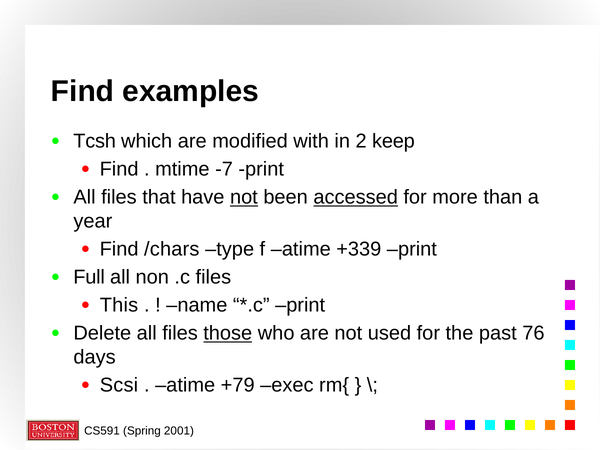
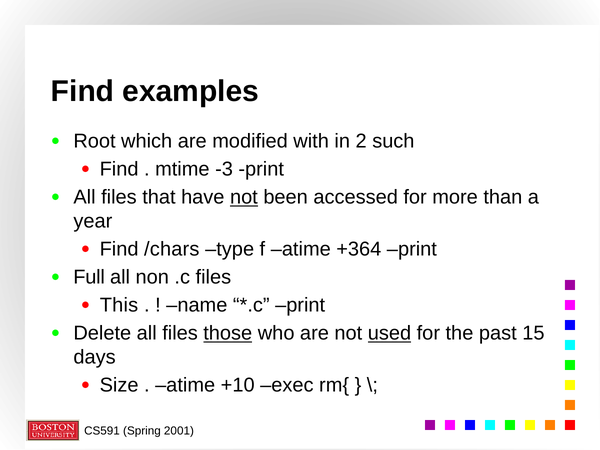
Tcsh: Tcsh -> Root
keep: keep -> such
-7: -7 -> -3
accessed underline: present -> none
+339: +339 -> +364
used underline: none -> present
76: 76 -> 15
Scsi: Scsi -> Size
+79: +79 -> +10
